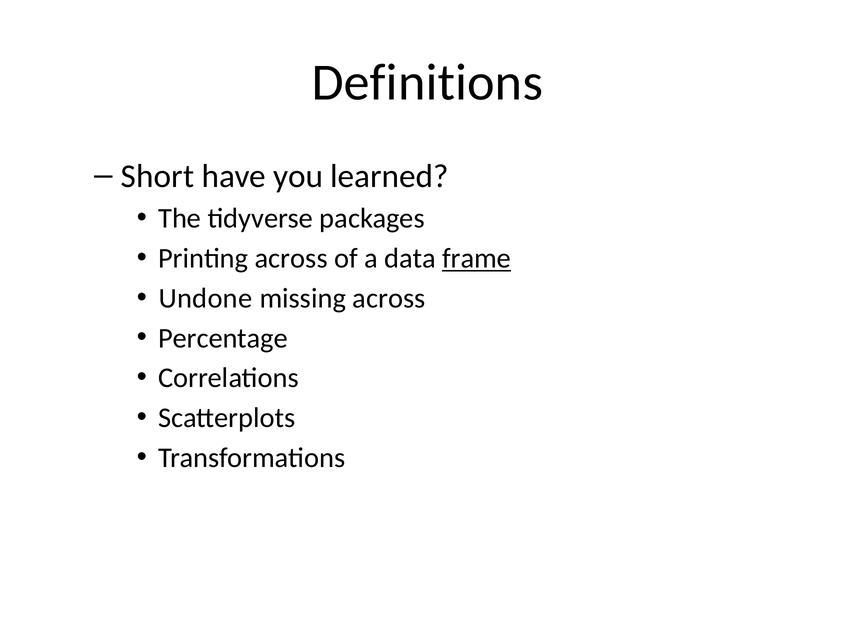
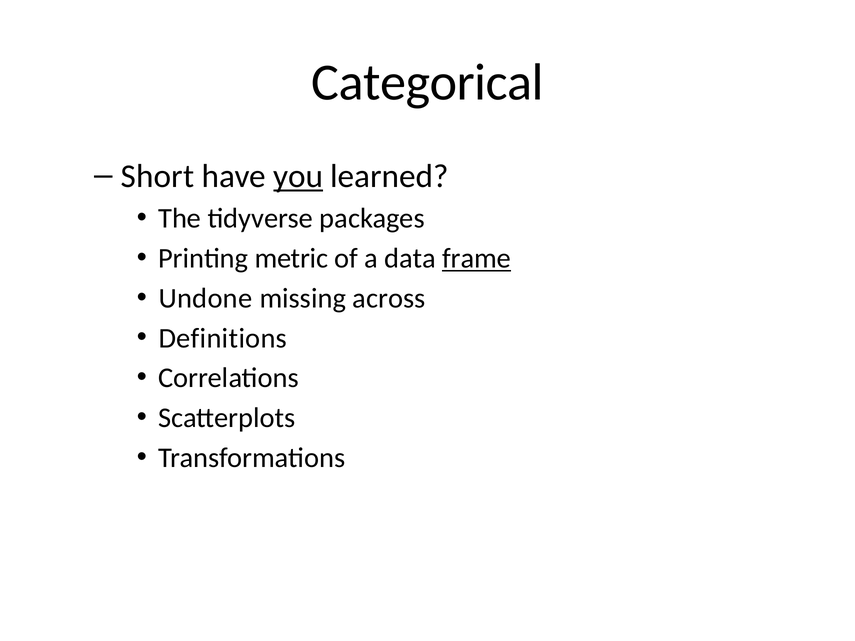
Definitions: Definitions -> Categorical
you underline: none -> present
Printing across: across -> metric
Percentage: Percentage -> Definitions
